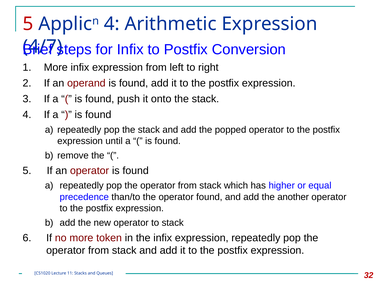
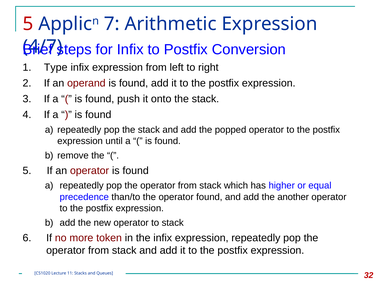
Applicn 4: 4 -> 7
More at (56, 67): More -> Type
